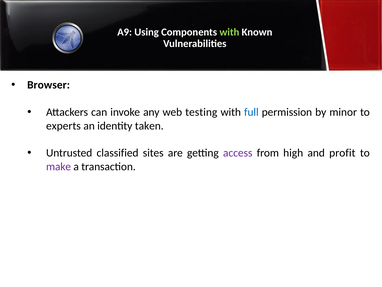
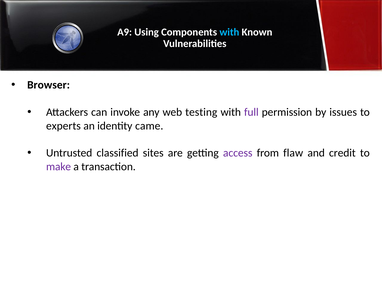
with at (229, 32) colour: light green -> light blue
full colour: blue -> purple
minor: minor -> issues
taken: taken -> came
high: high -> flaw
profit: profit -> credit
